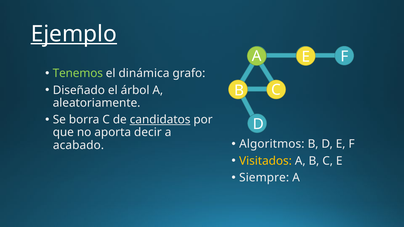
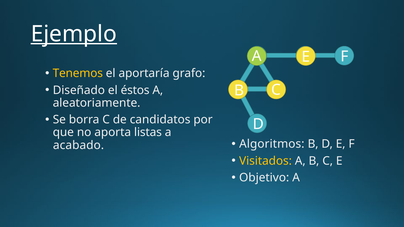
Tenemos colour: light green -> yellow
dinámica: dinámica -> aportaría
árbol: árbol -> éstos
candidatos underline: present -> none
decir: decir -> listas
Siempre: Siempre -> Objetivo
